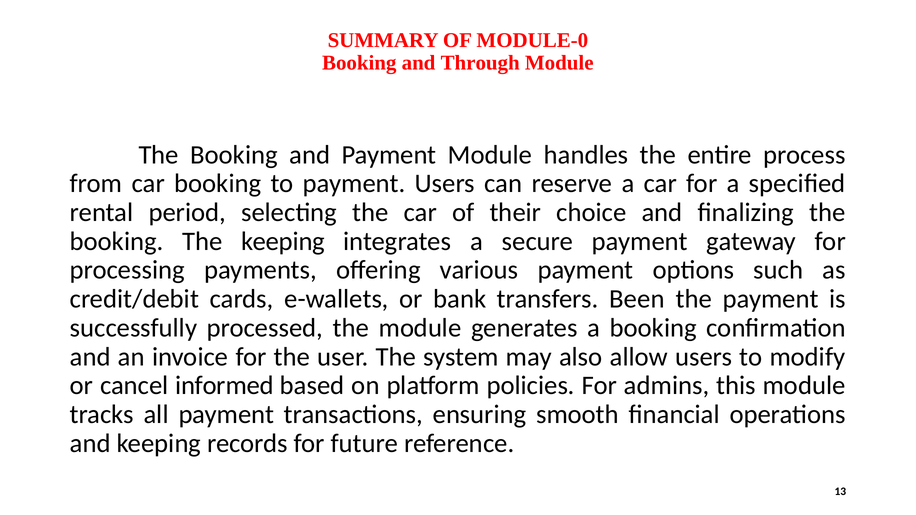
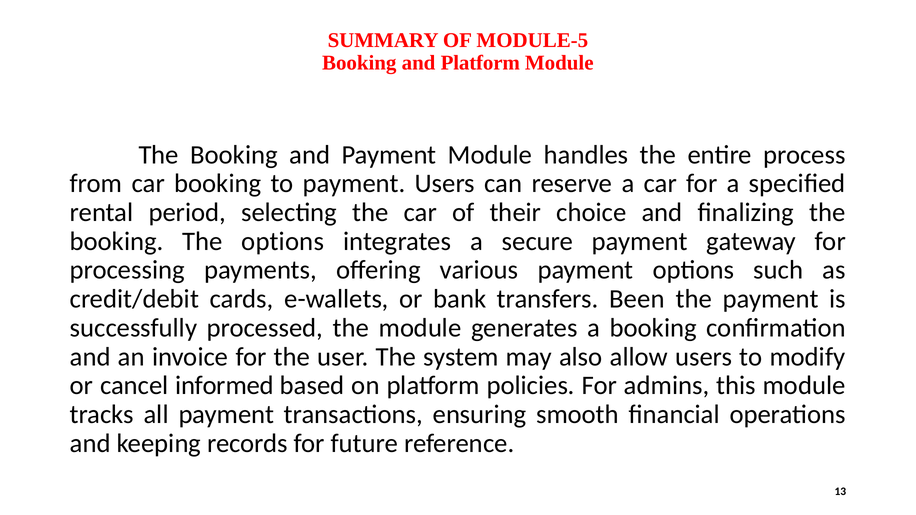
MODULE-0: MODULE-0 -> MODULE-5
and Through: Through -> Platform
The keeping: keeping -> options
